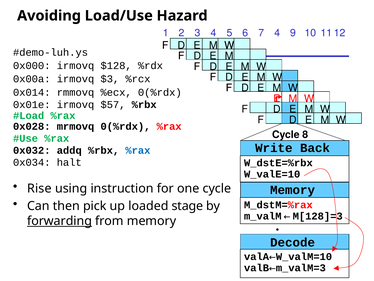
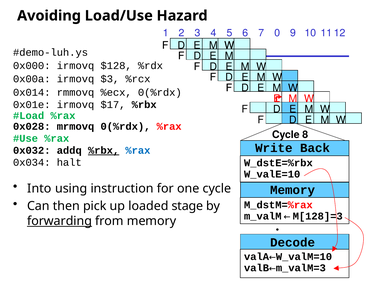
7 4: 4 -> 0
$57: $57 -> $17
%rbx at (104, 150) underline: none -> present
Rise: Rise -> Into
